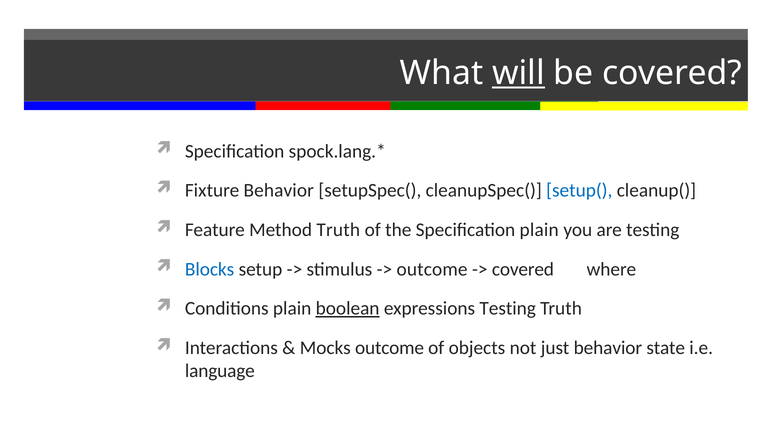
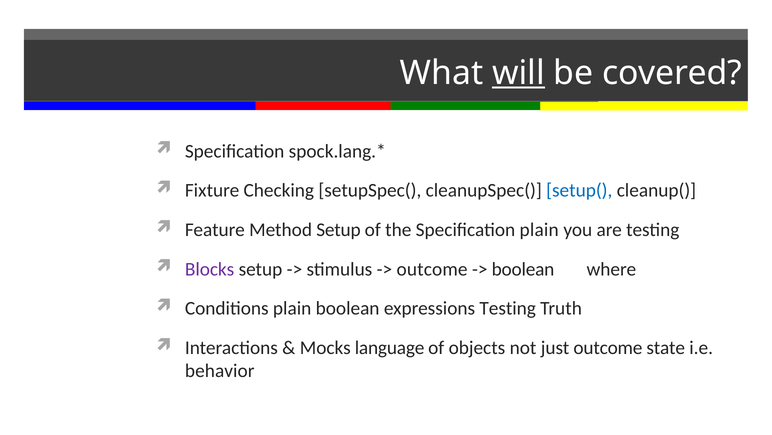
Fixture Behavior: Behavior -> Checking
Method Truth: Truth -> Setup
Blocks colour: blue -> purple
covered at (523, 269): covered -> boolean
boolean at (348, 308) underline: present -> none
Mocks outcome: outcome -> language
just behavior: behavior -> outcome
language: language -> behavior
